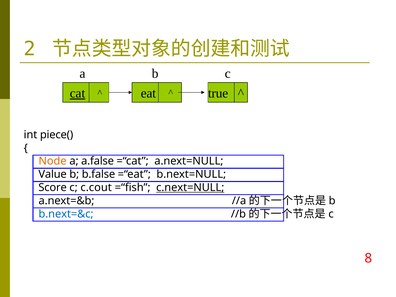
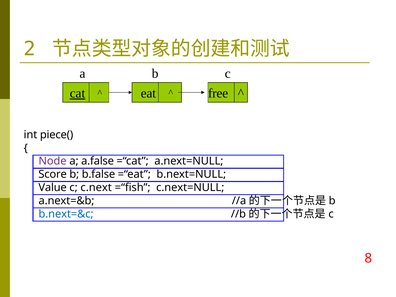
true: true -> free
Node colour: orange -> purple
Value: Value -> Score
Score: Score -> Value
c.cout: c.cout -> c.next
c.next=NULL underline: present -> none
